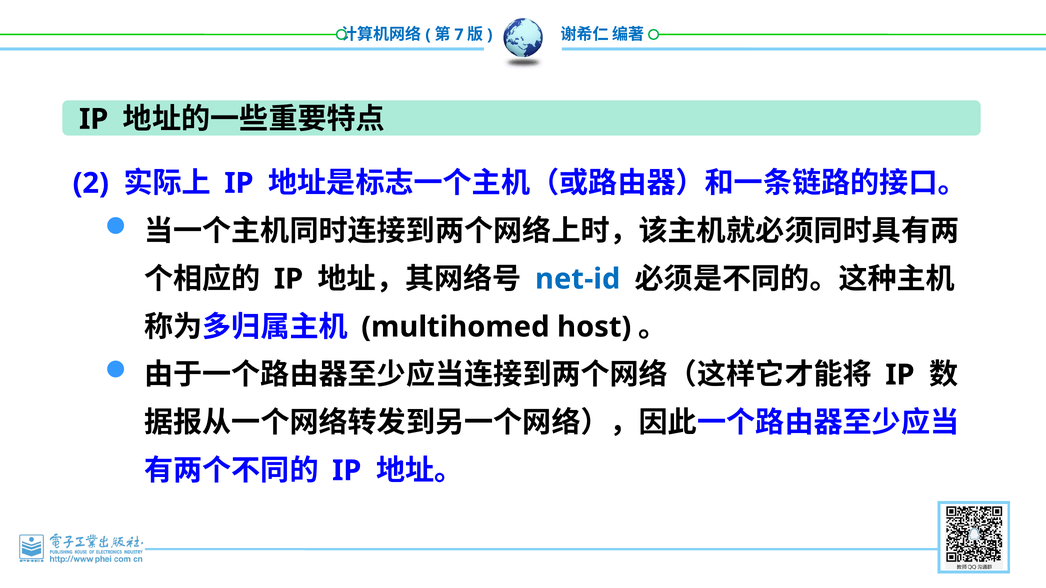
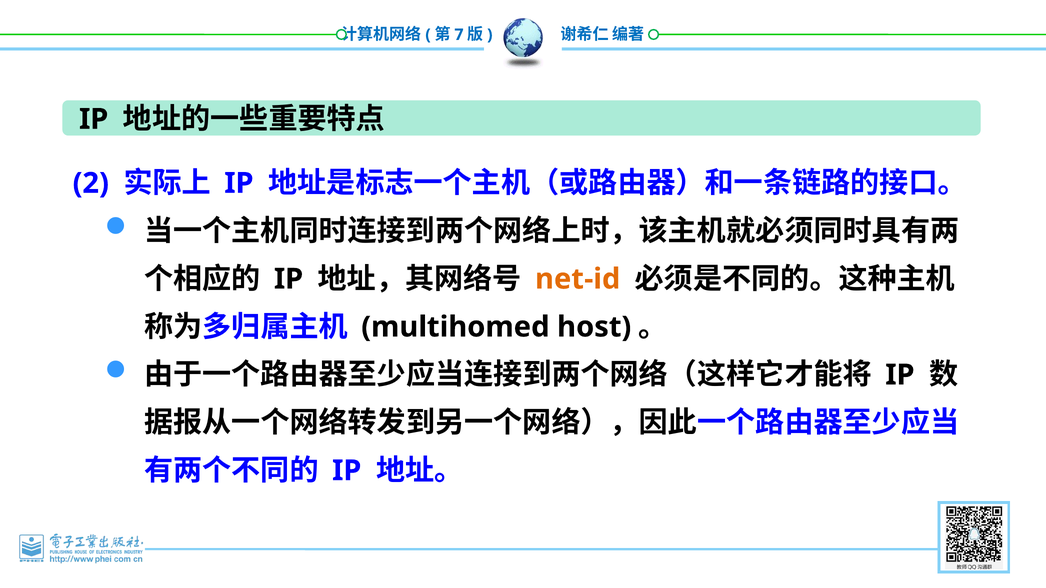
net-id colour: blue -> orange
